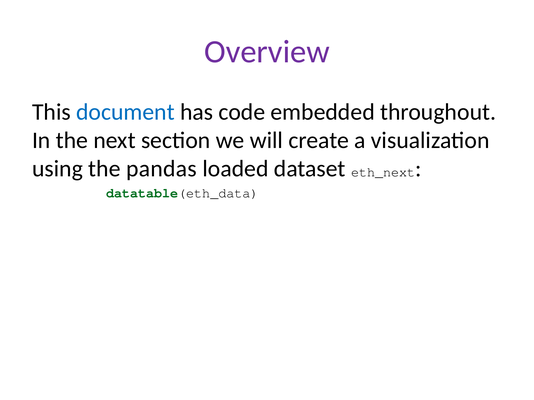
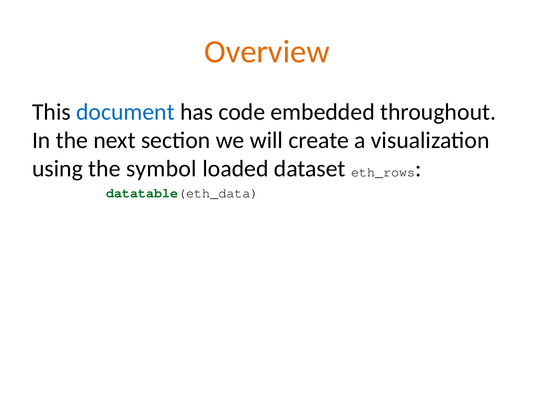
Overview colour: purple -> orange
pandas: pandas -> symbol
eth_next: eth_next -> eth_rows
